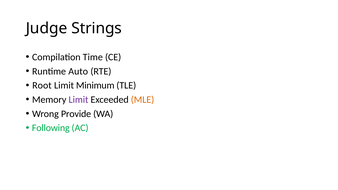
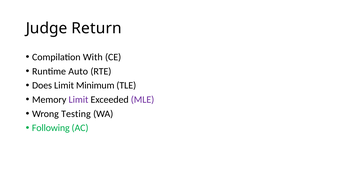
Strings: Strings -> Return
Time: Time -> With
Root: Root -> Does
MLE colour: orange -> purple
Provide: Provide -> Testing
